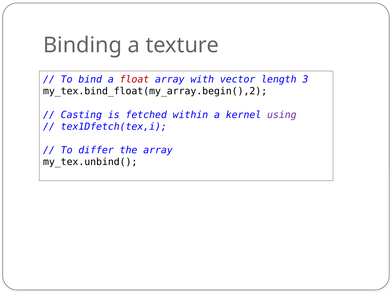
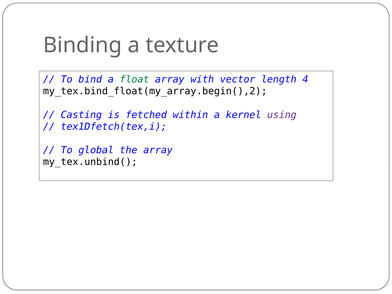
float colour: red -> green
3: 3 -> 4
differ: differ -> global
